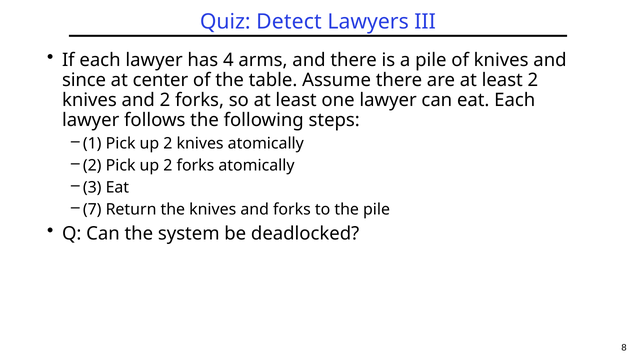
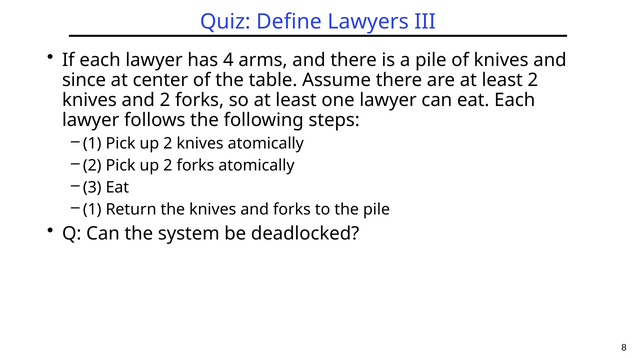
Detect: Detect -> Define
7 at (92, 209): 7 -> 1
